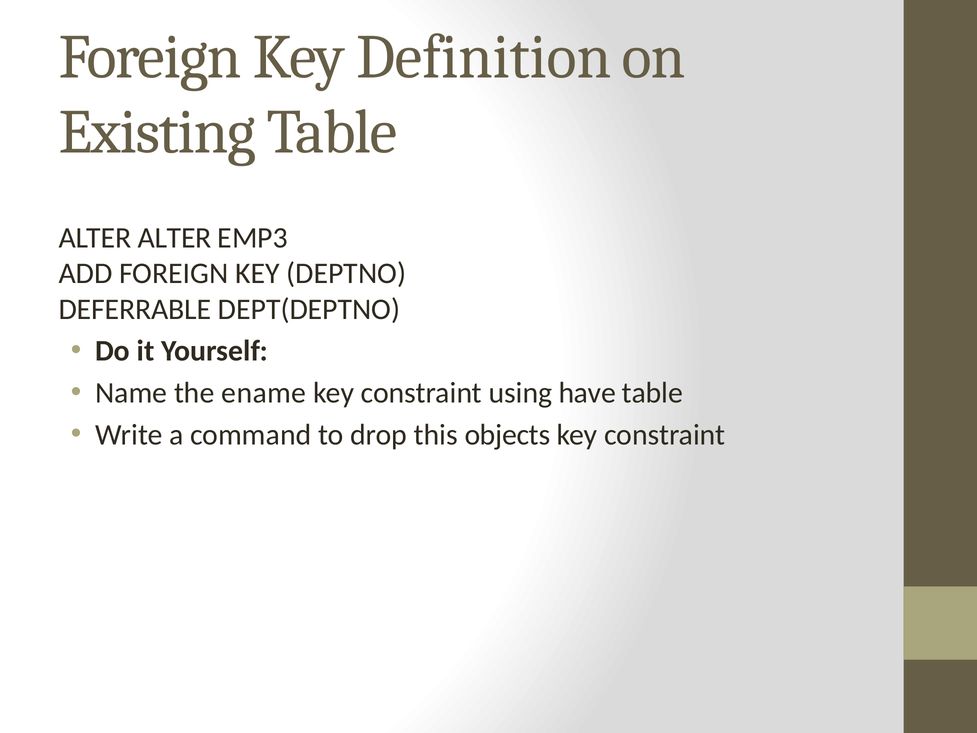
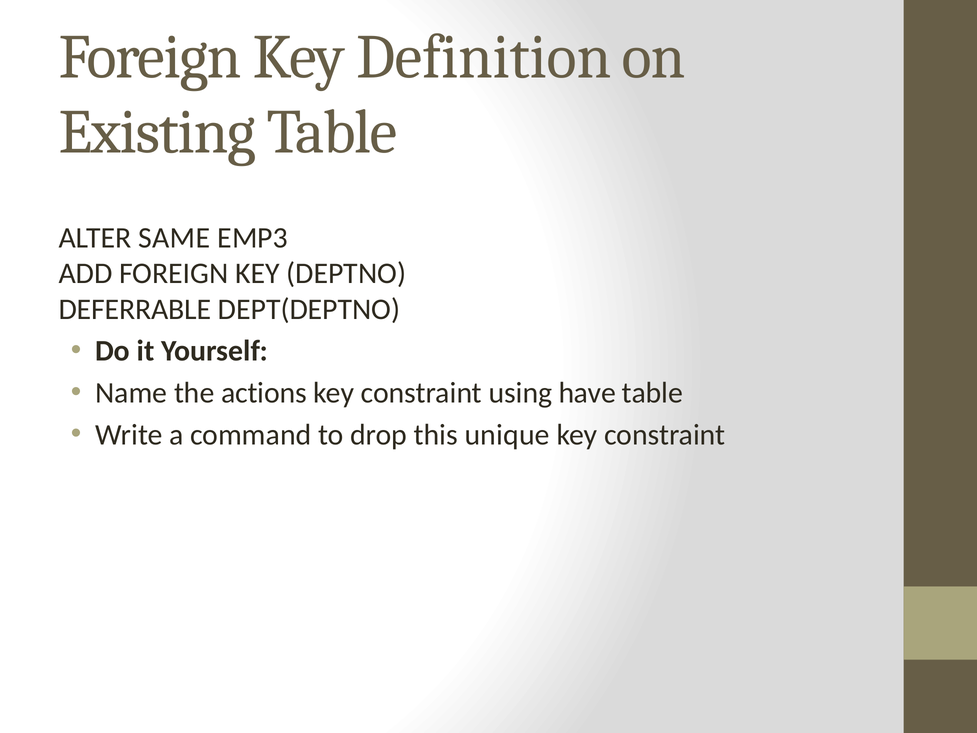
ALTER ALTER: ALTER -> SAME
ename: ename -> actions
objects: objects -> unique
